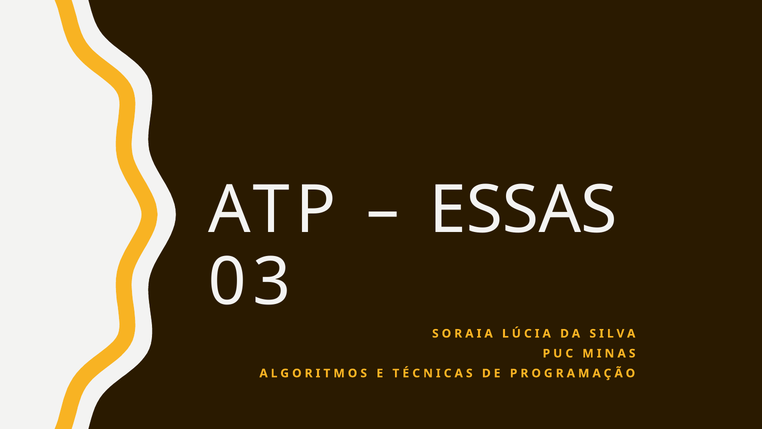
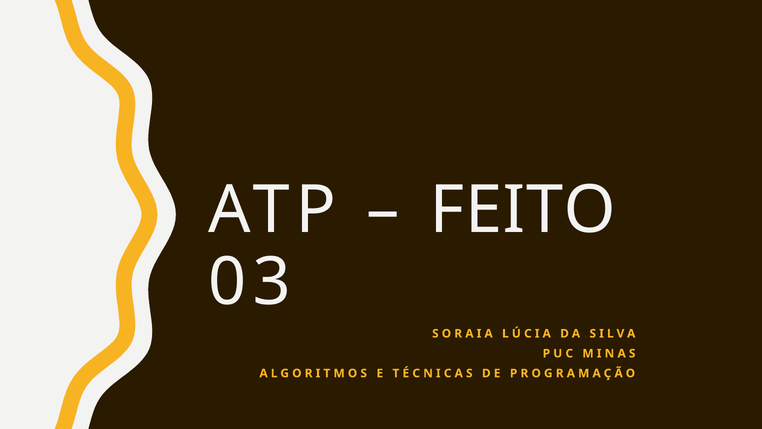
ESSAS: ESSAS -> FEITO
